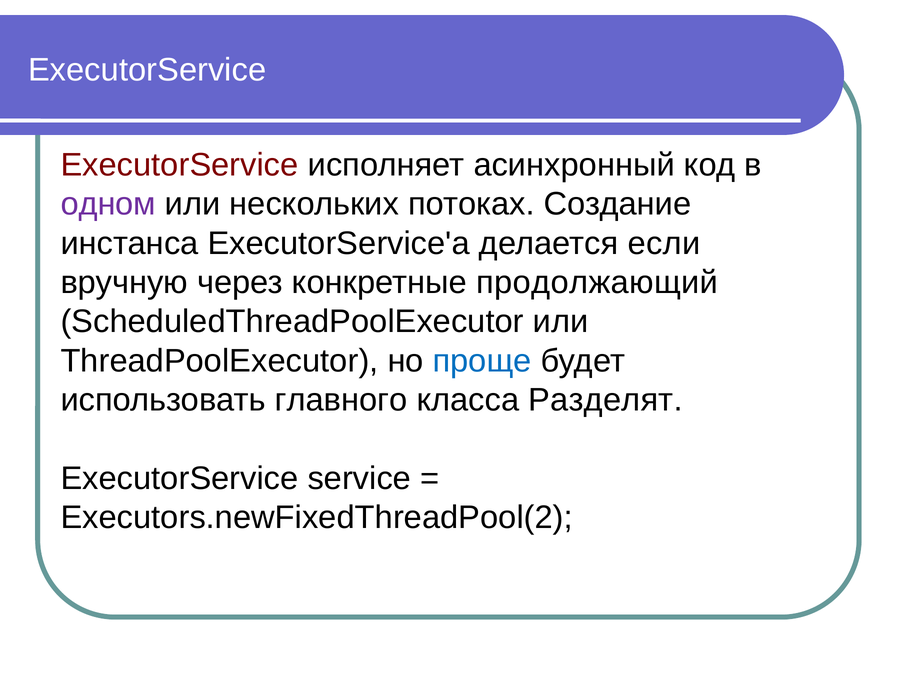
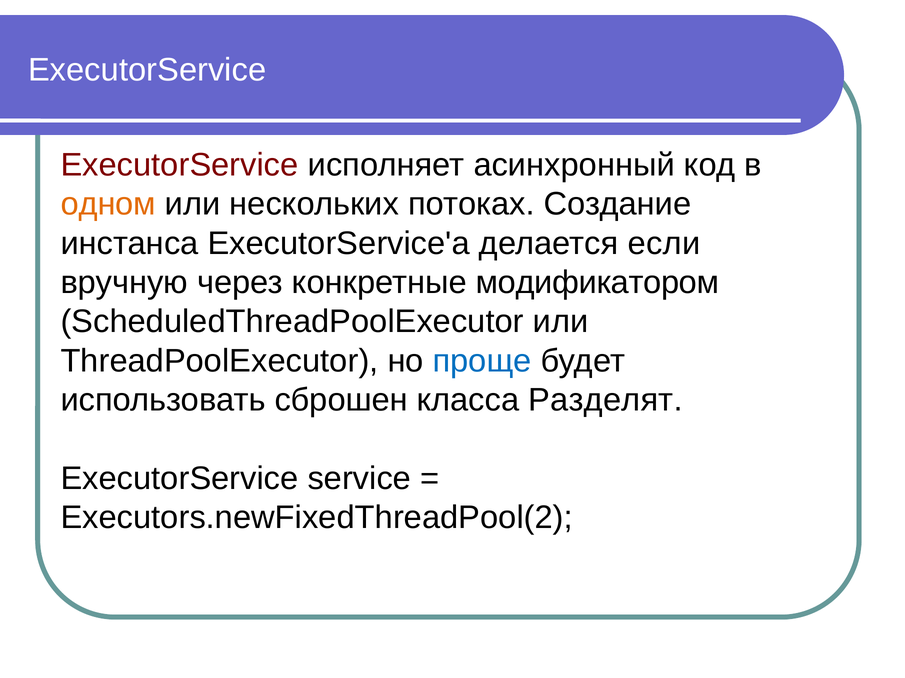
одном colour: purple -> orange
продолжающий: продолжающий -> модификатором
главного: главного -> сброшен
